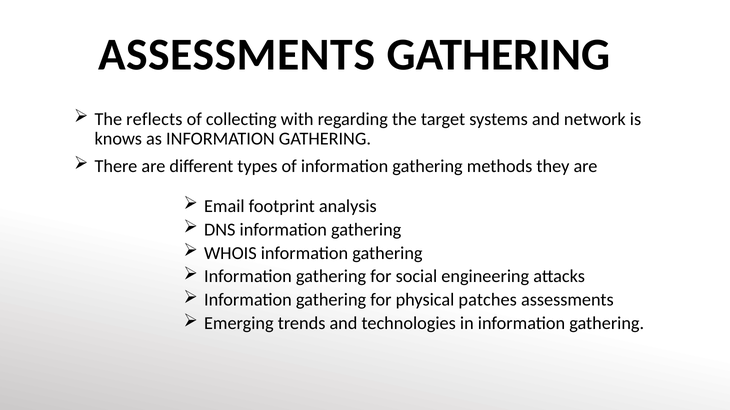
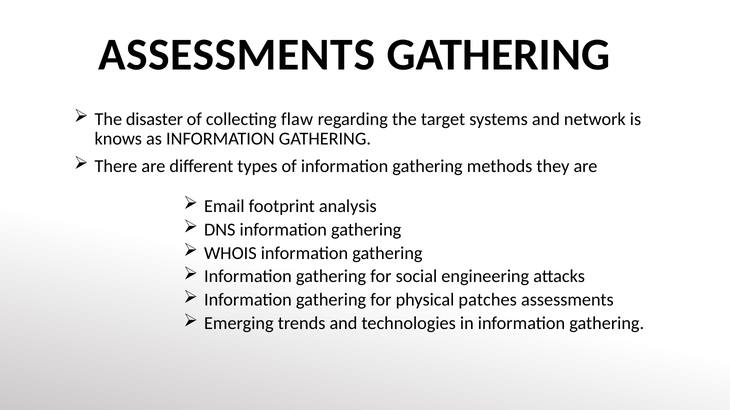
reflects: reflects -> disaster
with: with -> flaw
